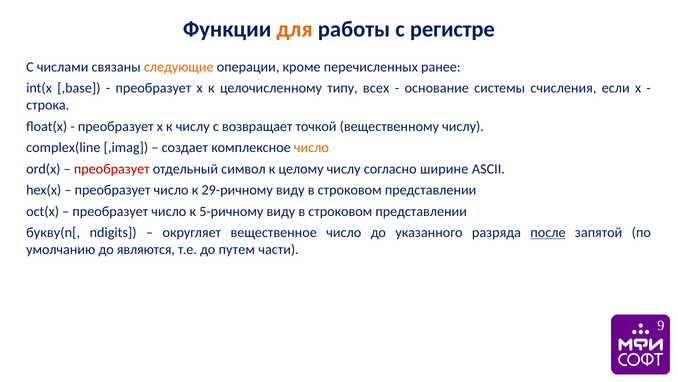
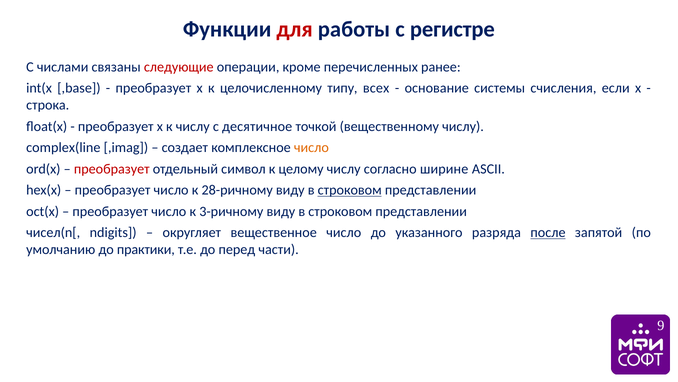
для colour: orange -> red
следующие colour: orange -> red
возвращает: возвращает -> десятичное
29-ричному: 29-ричному -> 28-ричному
строковом at (350, 190) underline: none -> present
5-ричному: 5-ричному -> 3-ричному
букву(n[: букву(n[ -> чисел(n[
являются: являются -> практики
путем: путем -> перед
